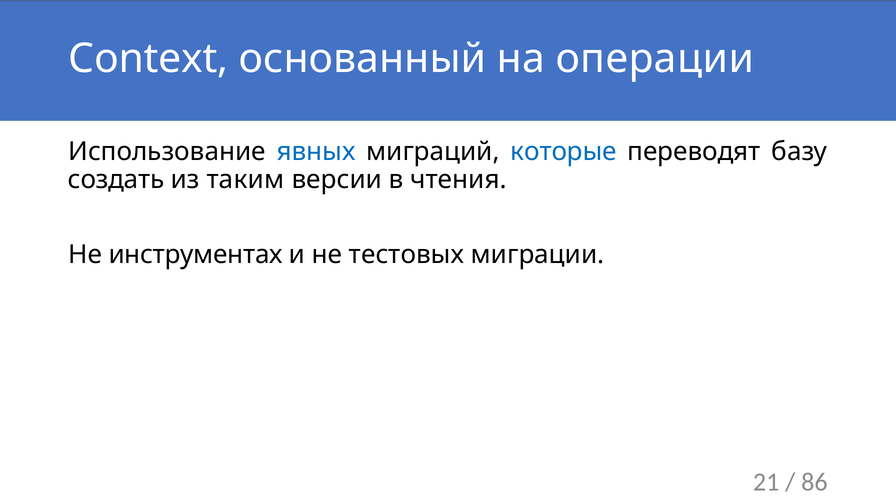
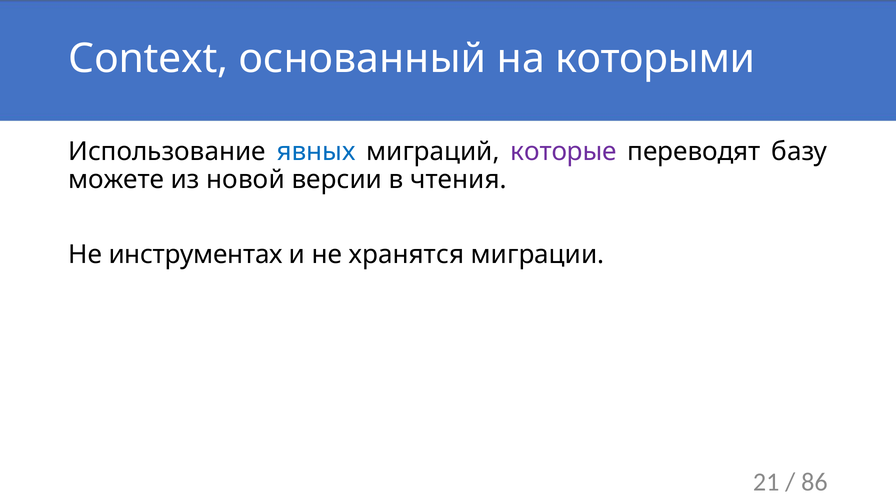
операции: операции -> которыми
которые colour: blue -> purple
создать: создать -> можете
таким: таким -> новой
тестовых: тестовых -> хранятся
